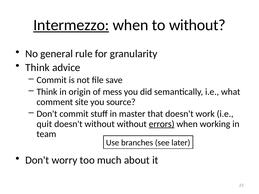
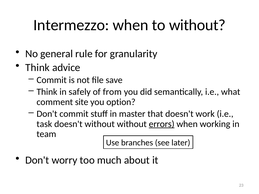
Intermezzo underline: present -> none
origin: origin -> safely
mess: mess -> from
source: source -> option
quit: quit -> task
